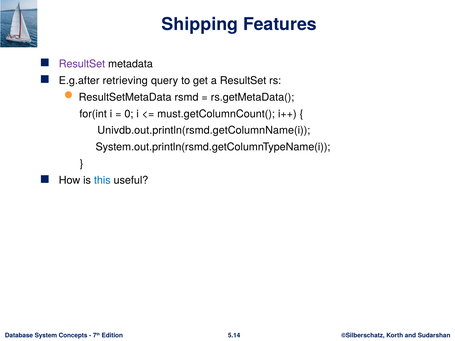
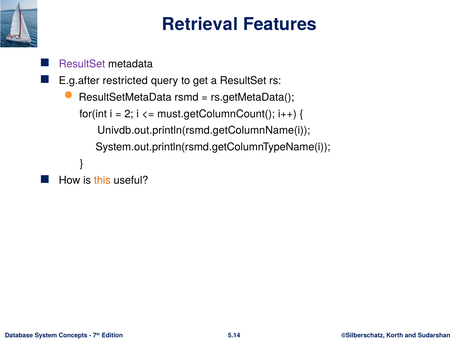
Shipping: Shipping -> Retrieval
retrieving: retrieving -> restricted
0: 0 -> 2
this colour: blue -> orange
